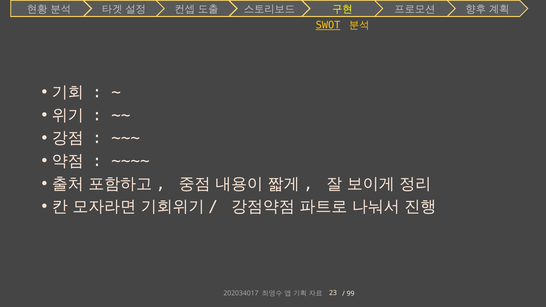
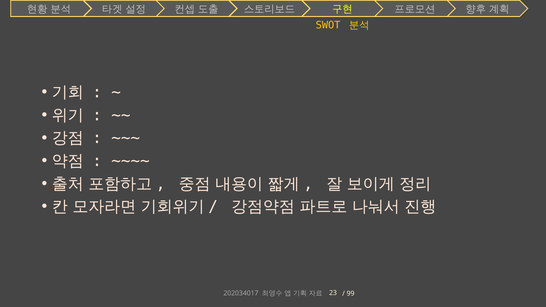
SWOT underline: present -> none
